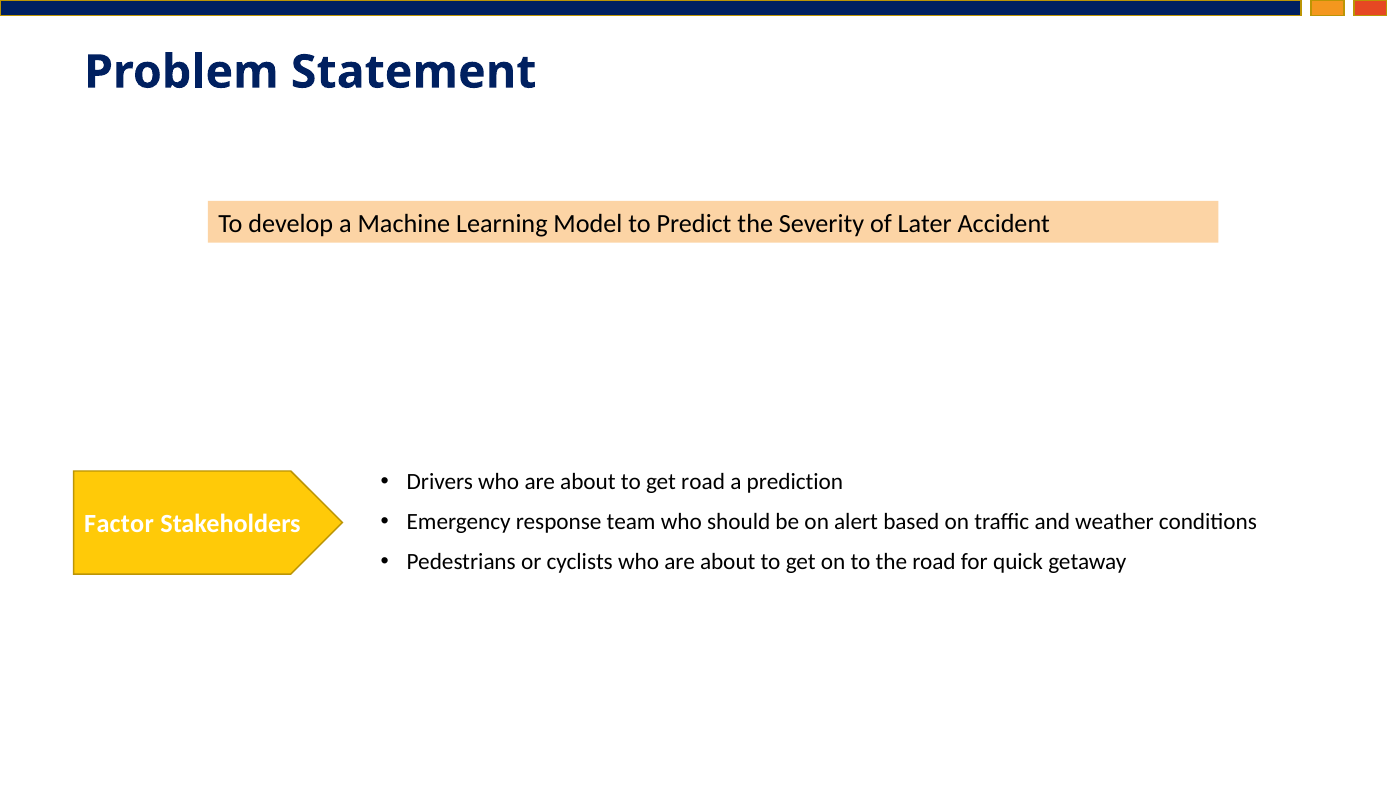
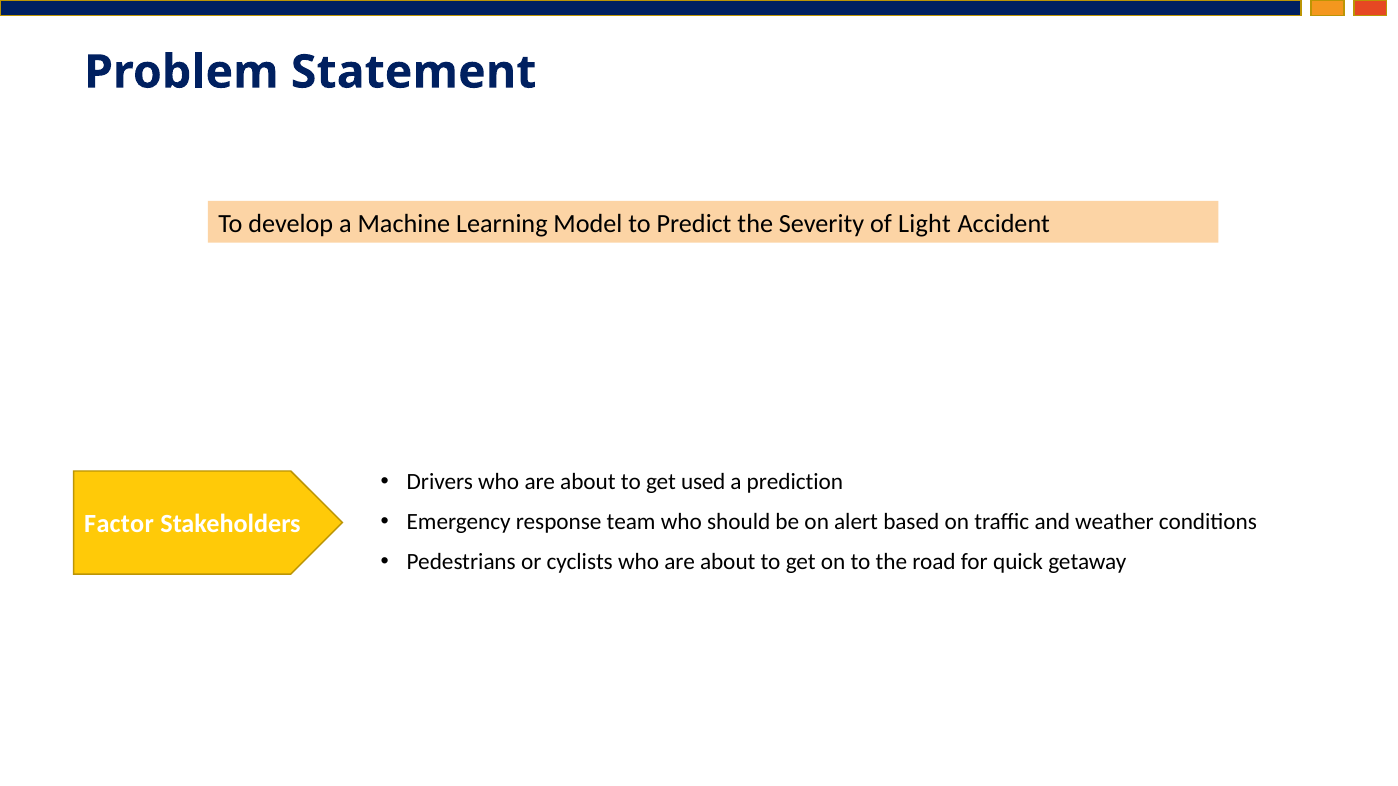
Later: Later -> Light
get road: road -> used
